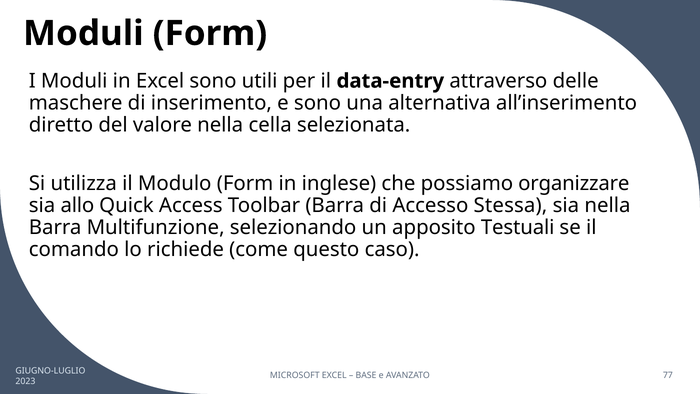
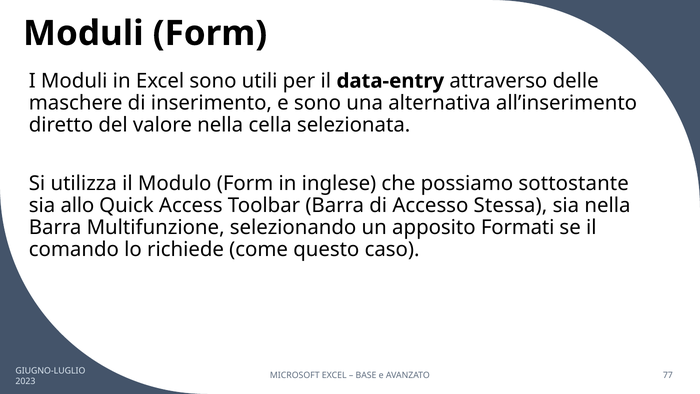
organizzare: organizzare -> sottostante
Testuali: Testuali -> Formati
